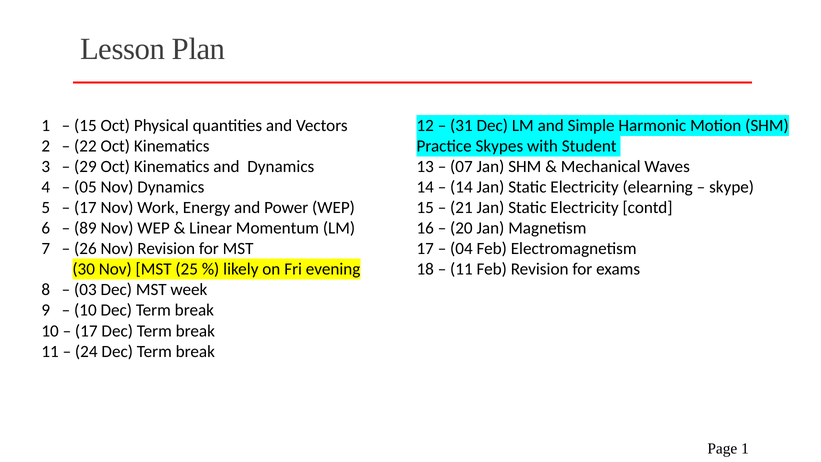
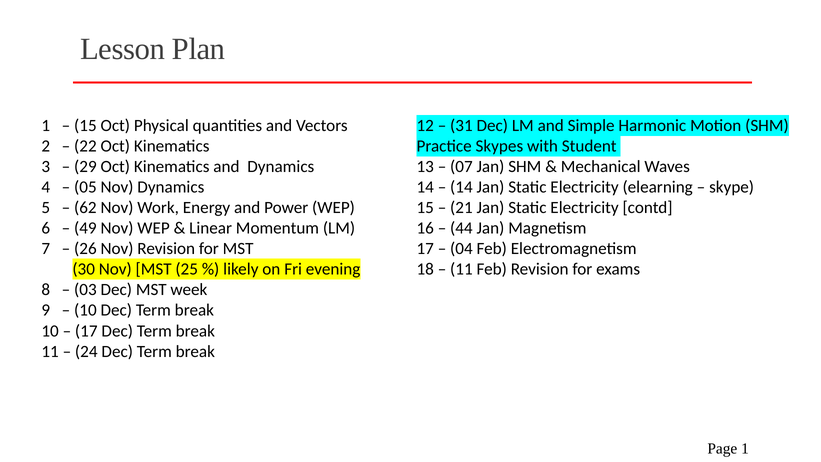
17 at (85, 208): 17 -> 62
89: 89 -> 49
20: 20 -> 44
